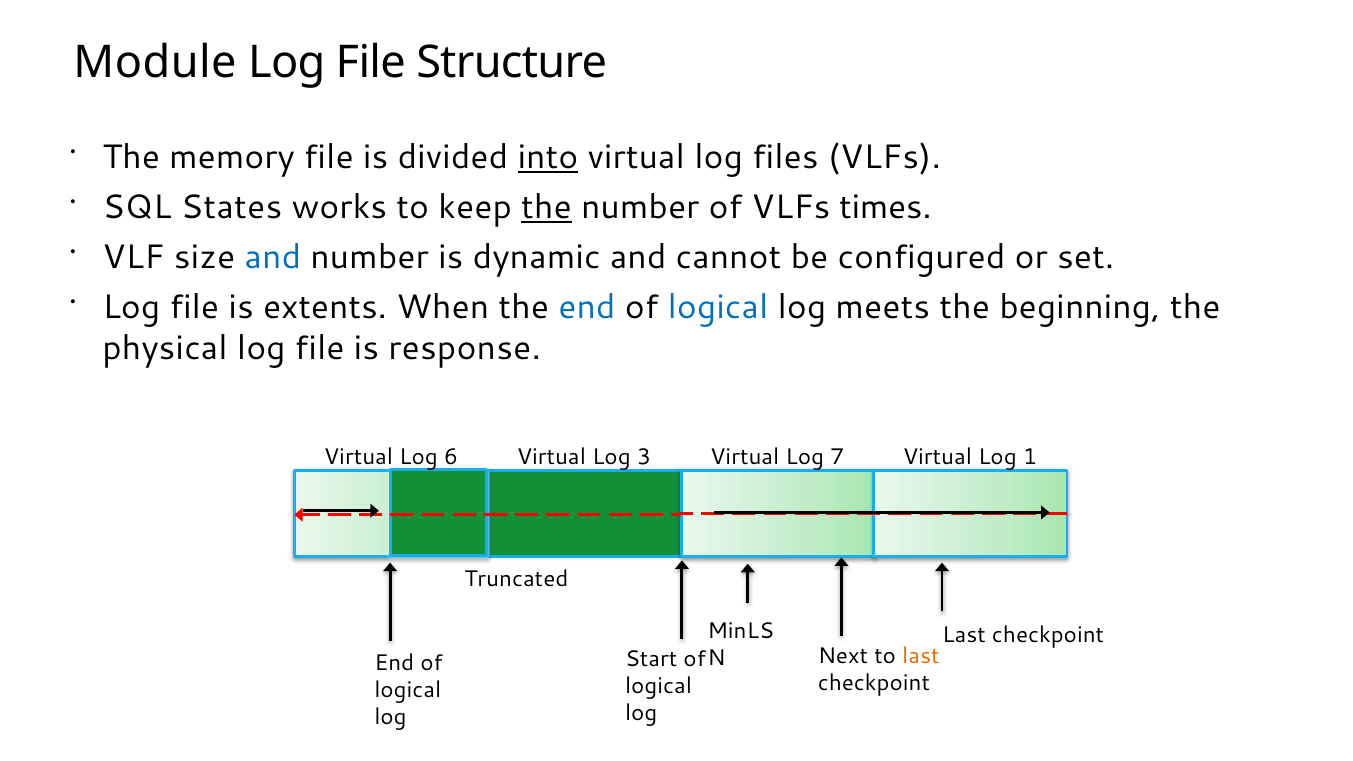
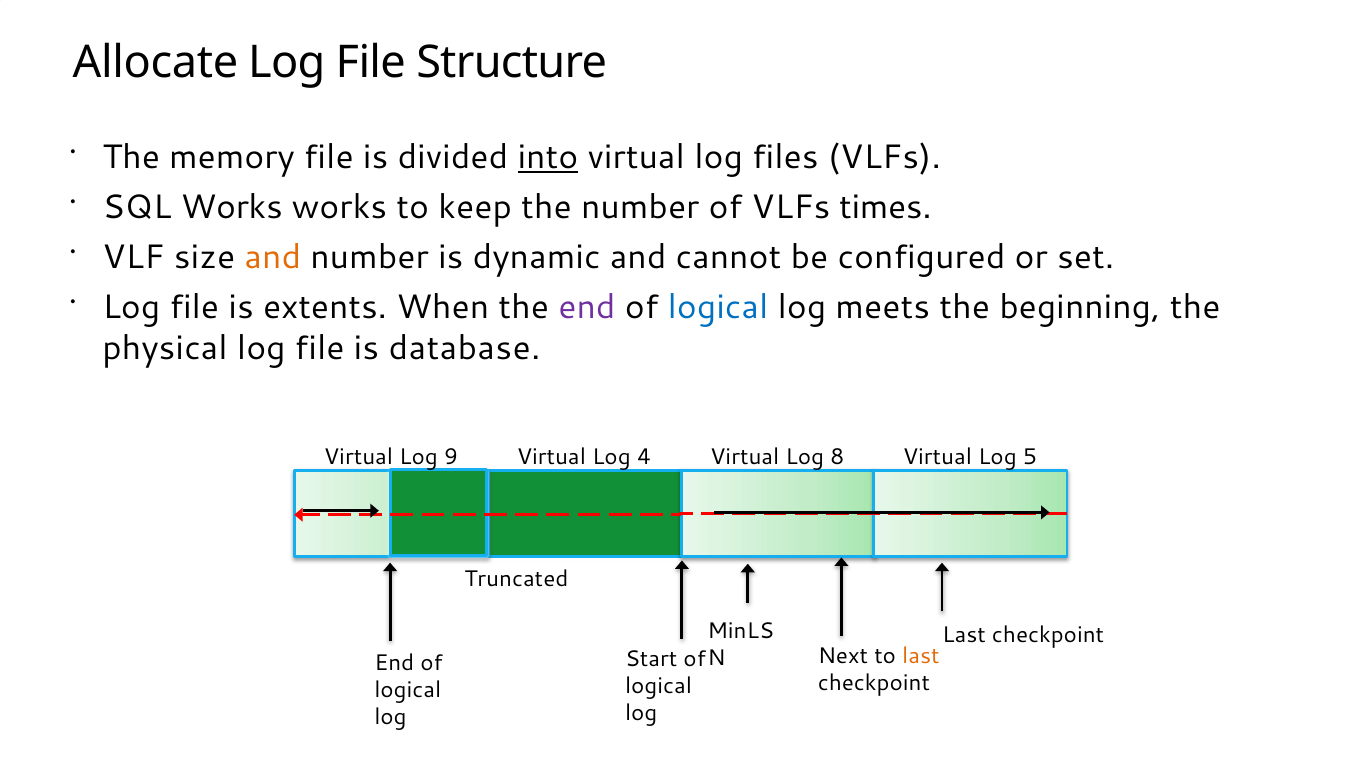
Module: Module -> Allocate
SQL States: States -> Works
the at (547, 207) underline: present -> none
and at (273, 258) colour: blue -> orange
end at (587, 308) colour: blue -> purple
response: response -> database
6: 6 -> 9
3: 3 -> 4
7: 7 -> 8
1: 1 -> 5
